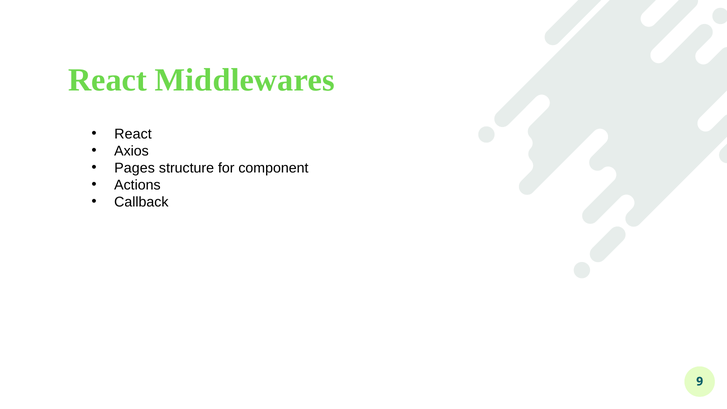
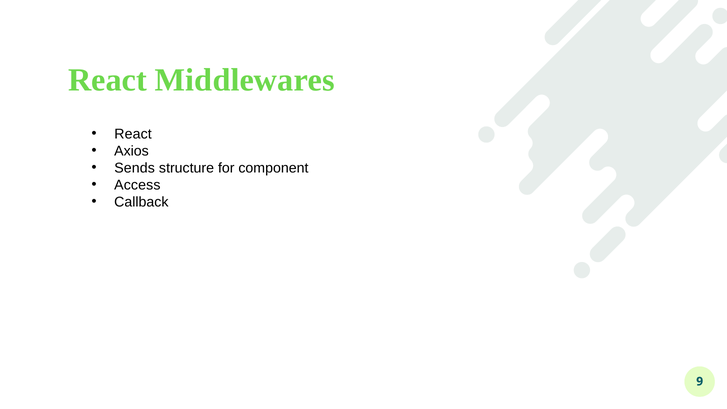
Pages: Pages -> Sends
Actions: Actions -> Access
